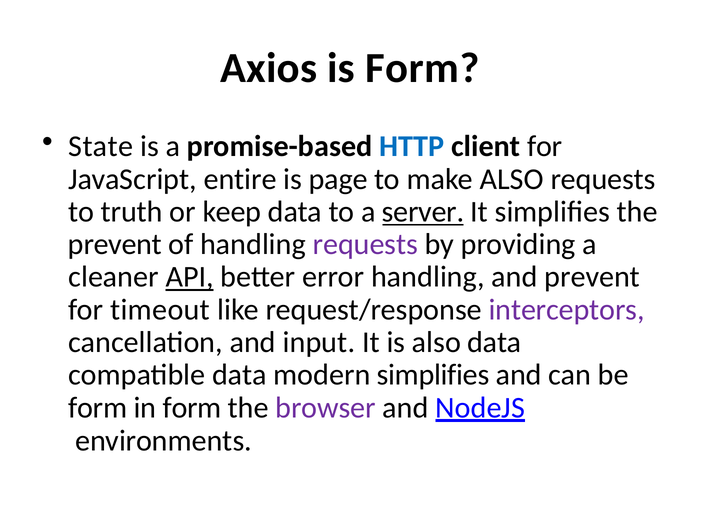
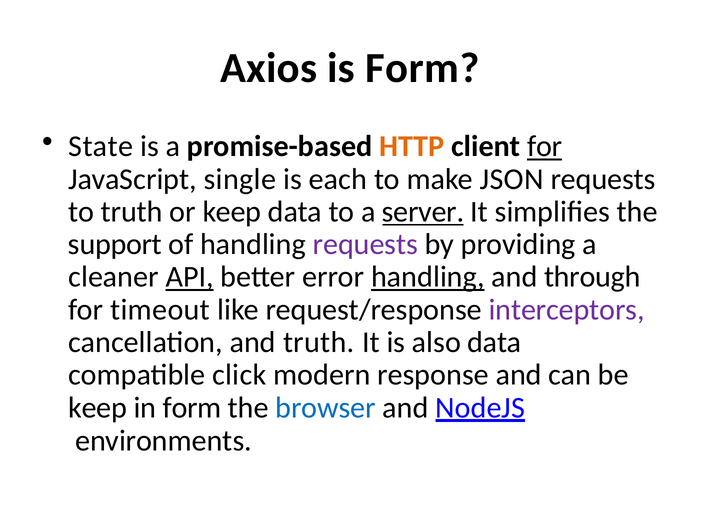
HTTP colour: blue -> orange
for at (545, 146) underline: none -> present
entire: entire -> single
page: page -> each
make ALSO: ALSO -> JSON
prevent at (115, 244): prevent -> support
handling at (428, 277) underline: none -> present
and prevent: prevent -> through
and input: input -> truth
compatible data: data -> click
modern simplifies: simplifies -> response
form at (98, 407): form -> keep
browser colour: purple -> blue
